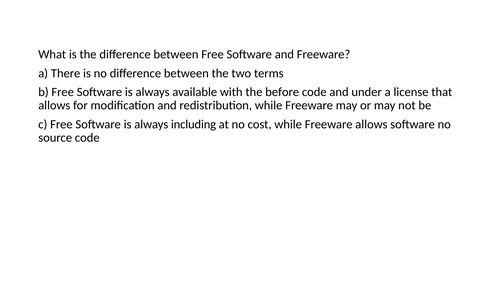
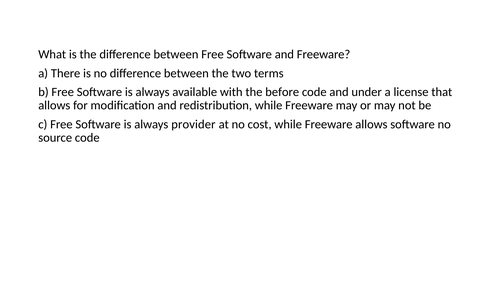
including: including -> provider
